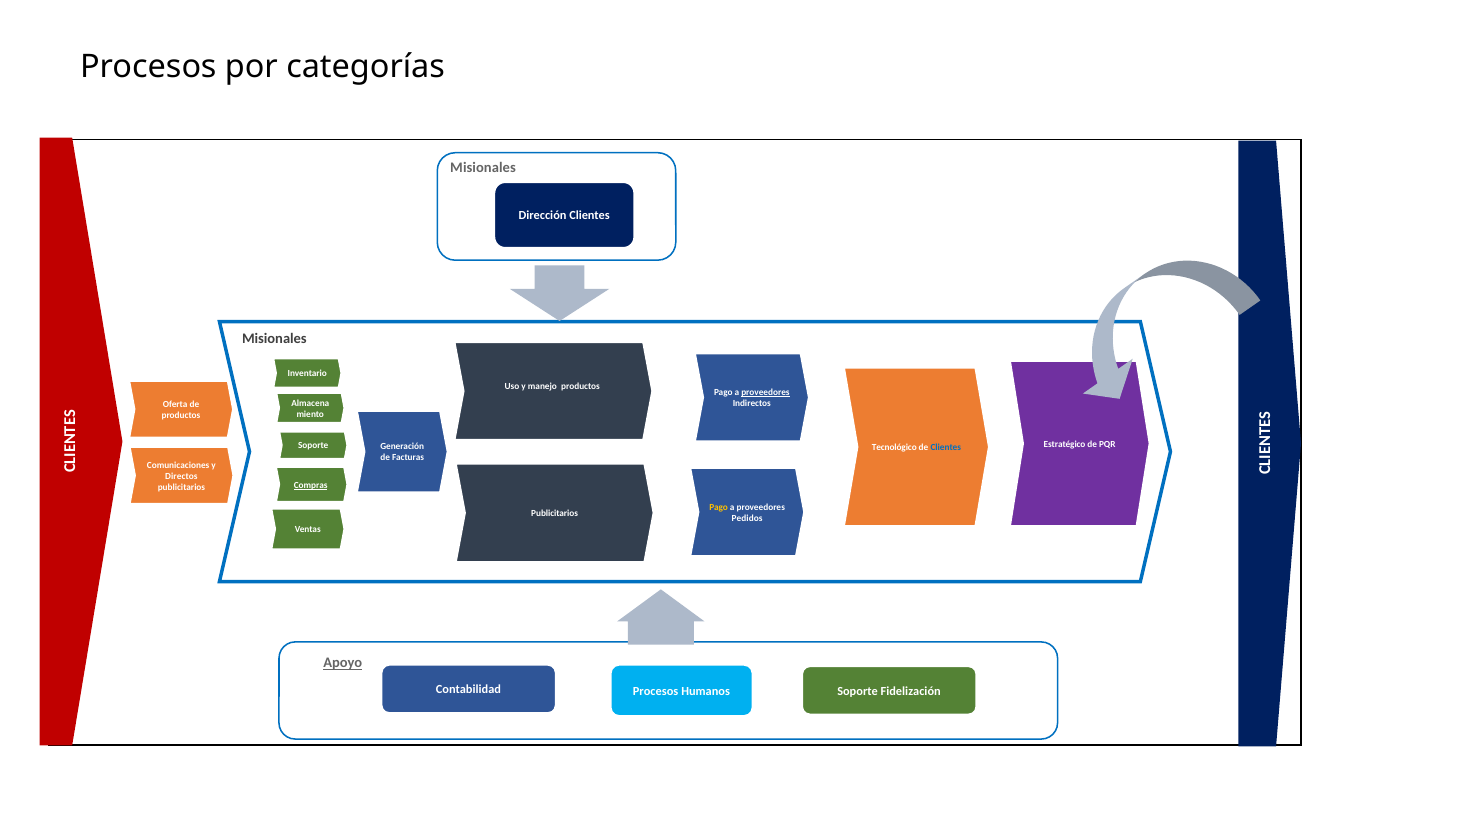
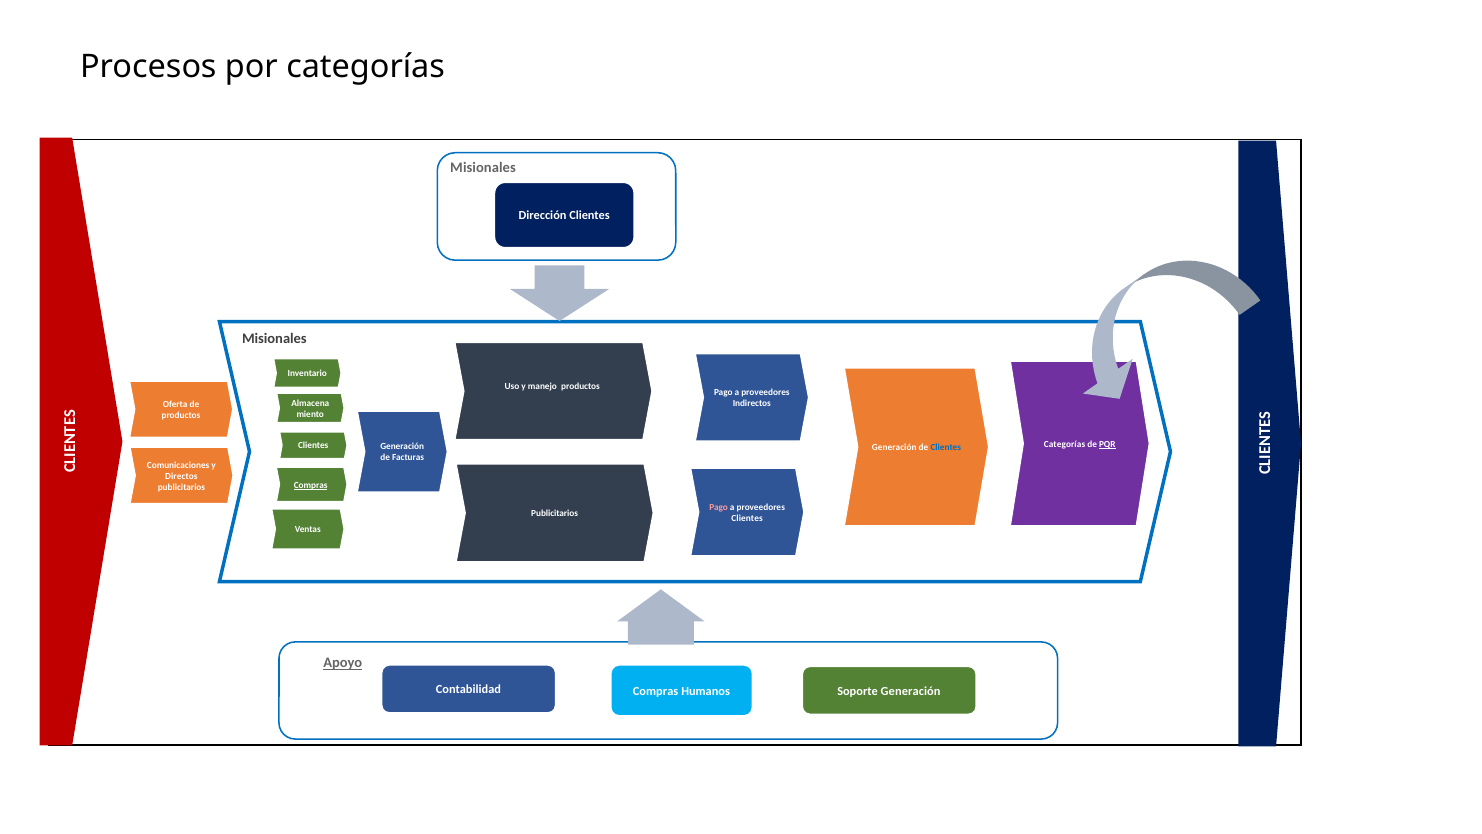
proveedores at (765, 392) underline: present -> none
Estratégico at (1065, 444): Estratégico -> Categorías
PQR underline: none -> present
Soporte at (313, 446): Soporte -> Clientes
Tecnológico at (894, 447): Tecnológico -> Generación
Pago at (719, 507) colour: yellow -> pink
Pedidos at (747, 518): Pedidos -> Clientes
Contabilidad Procesos: Procesos -> Compras
Soporte Fidelización: Fidelización -> Generación
